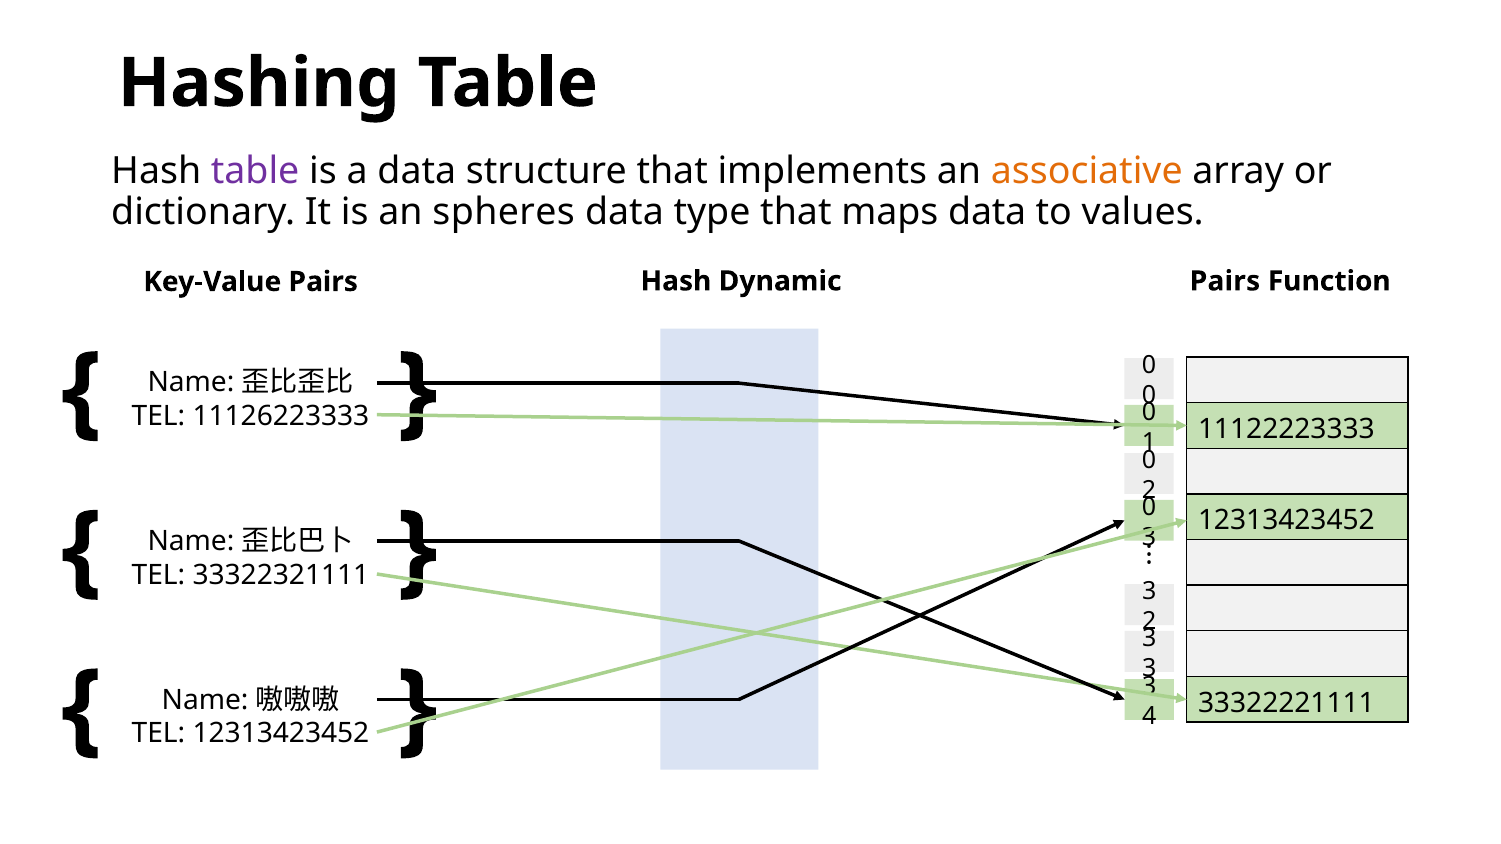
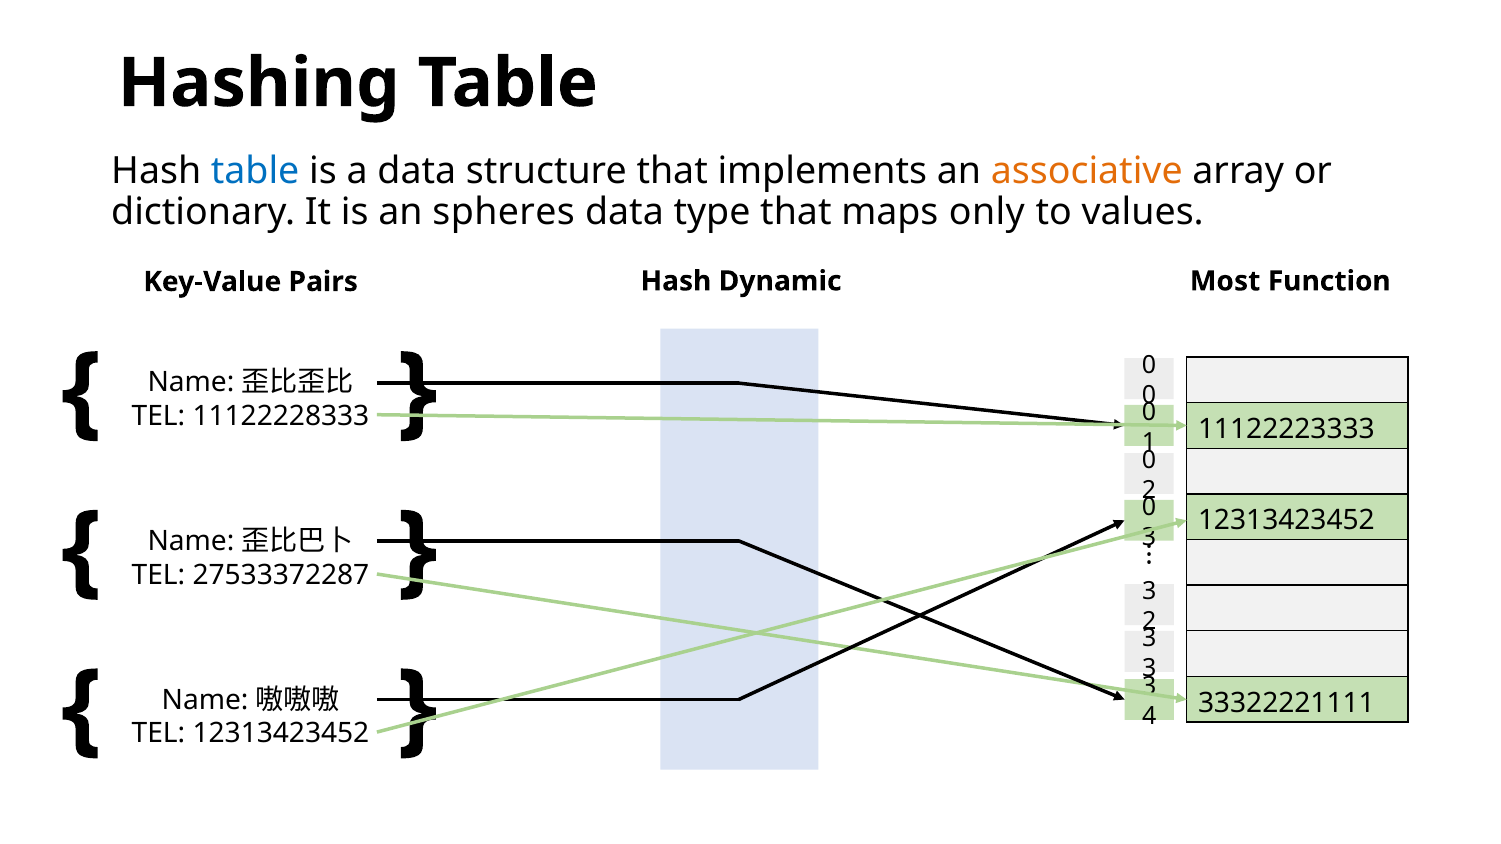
table at (255, 171) colour: purple -> blue
maps data: data -> only
Pairs at (1225, 281): Pairs -> Most
11126223333: 11126223333 -> 11122228333
33322321111: 33322321111 -> 27533372287
